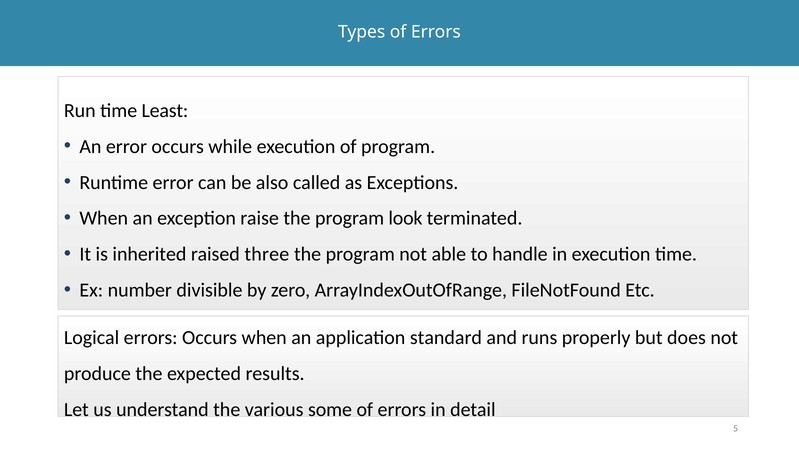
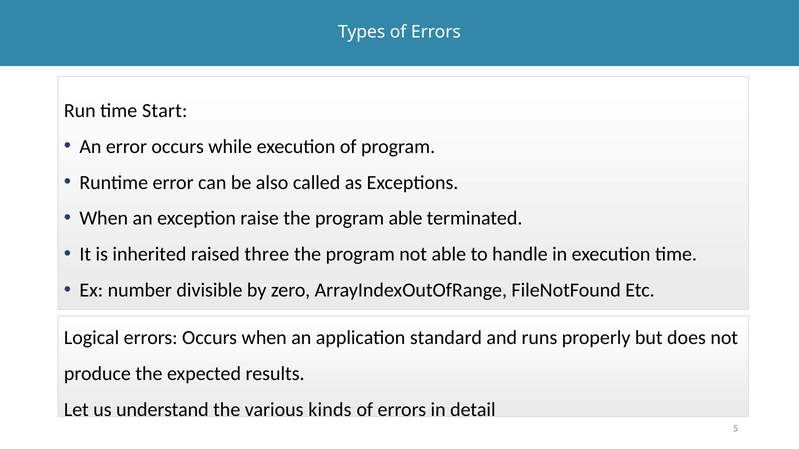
Least: Least -> Start
program look: look -> able
some: some -> kinds
